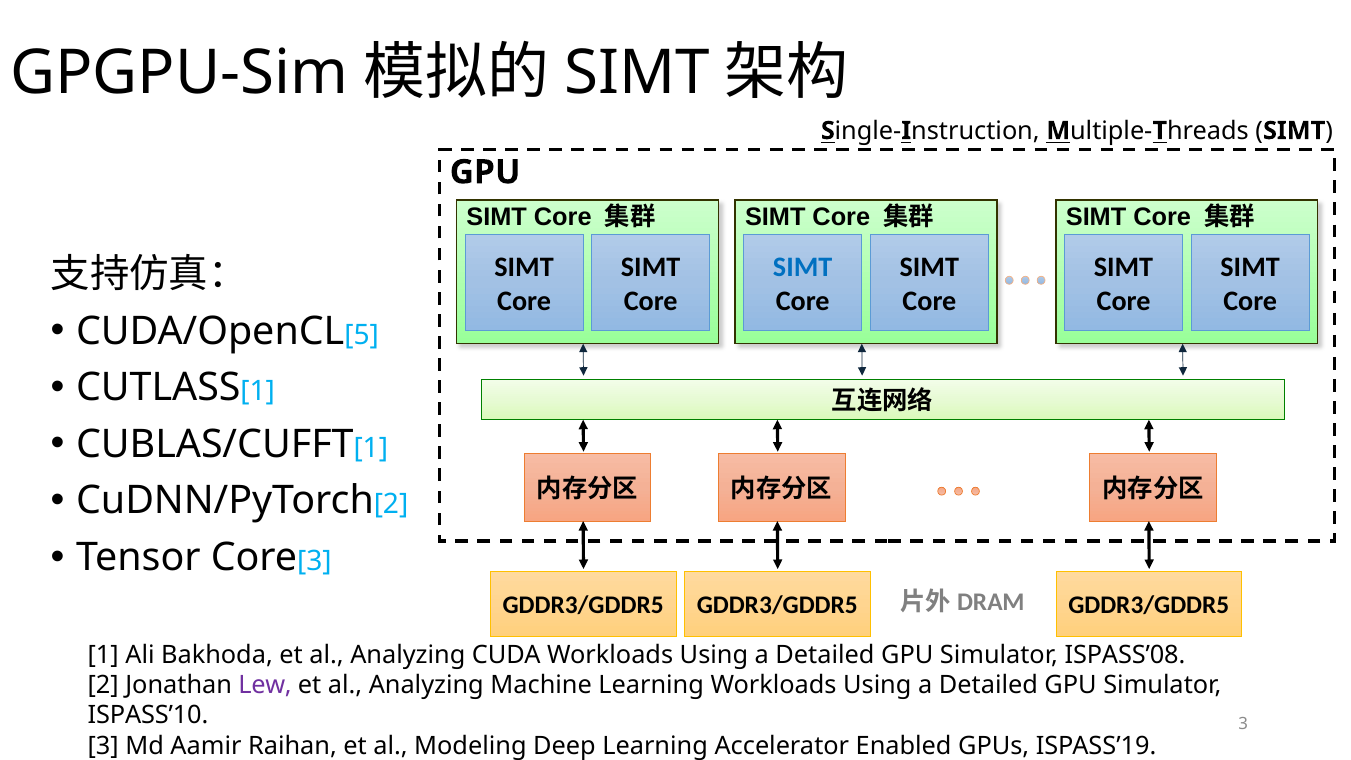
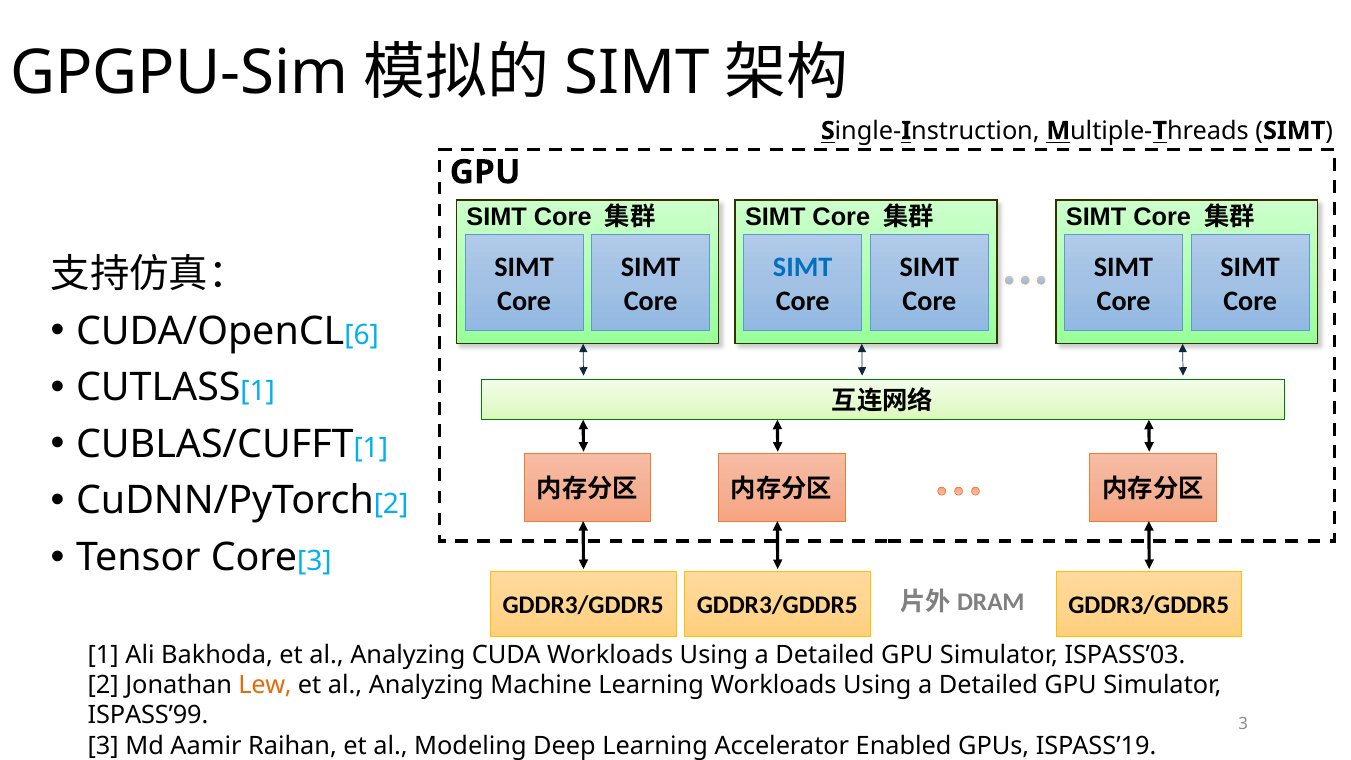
5: 5 -> 6
ISPASS’08: ISPASS’08 -> ISPASS’03
Lew colour: purple -> orange
ISPASS’10: ISPASS’10 -> ISPASS’99
